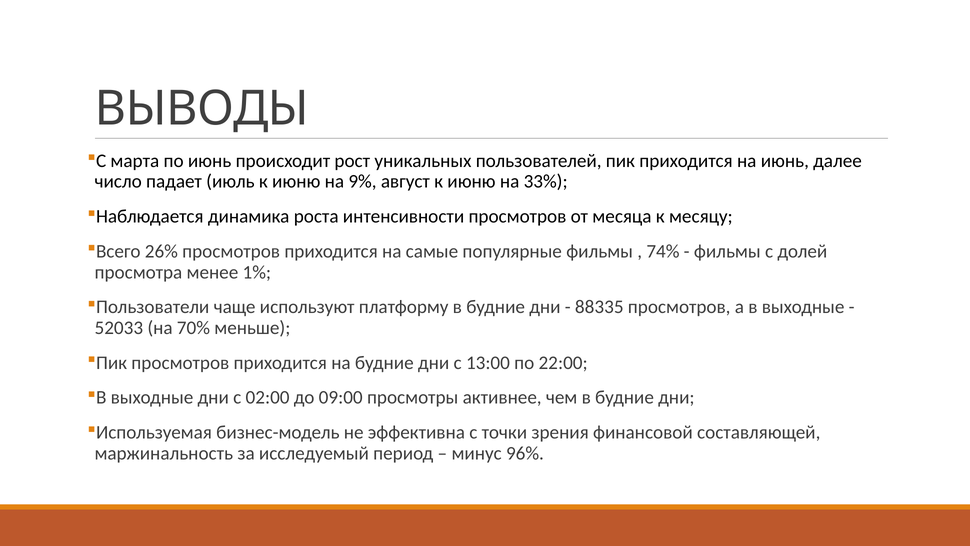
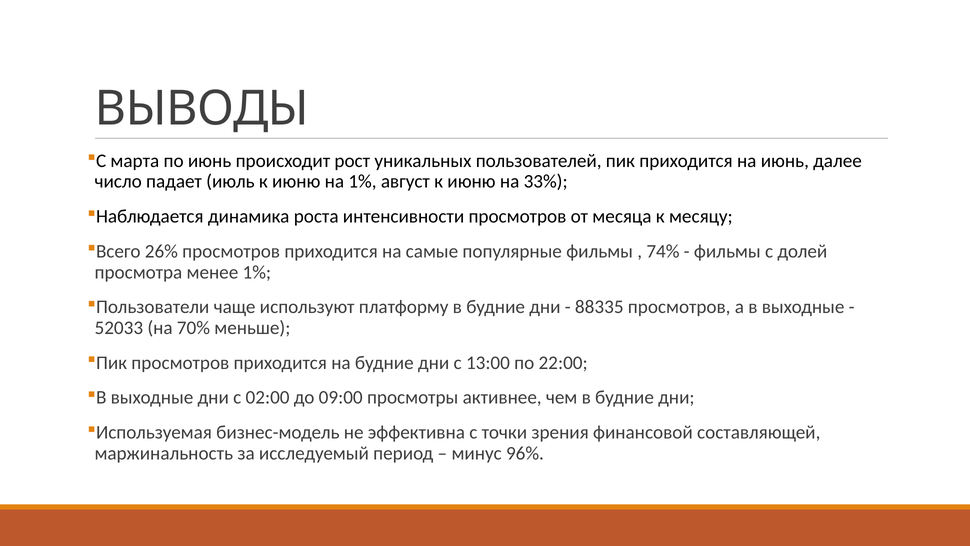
на 9%: 9% -> 1%
